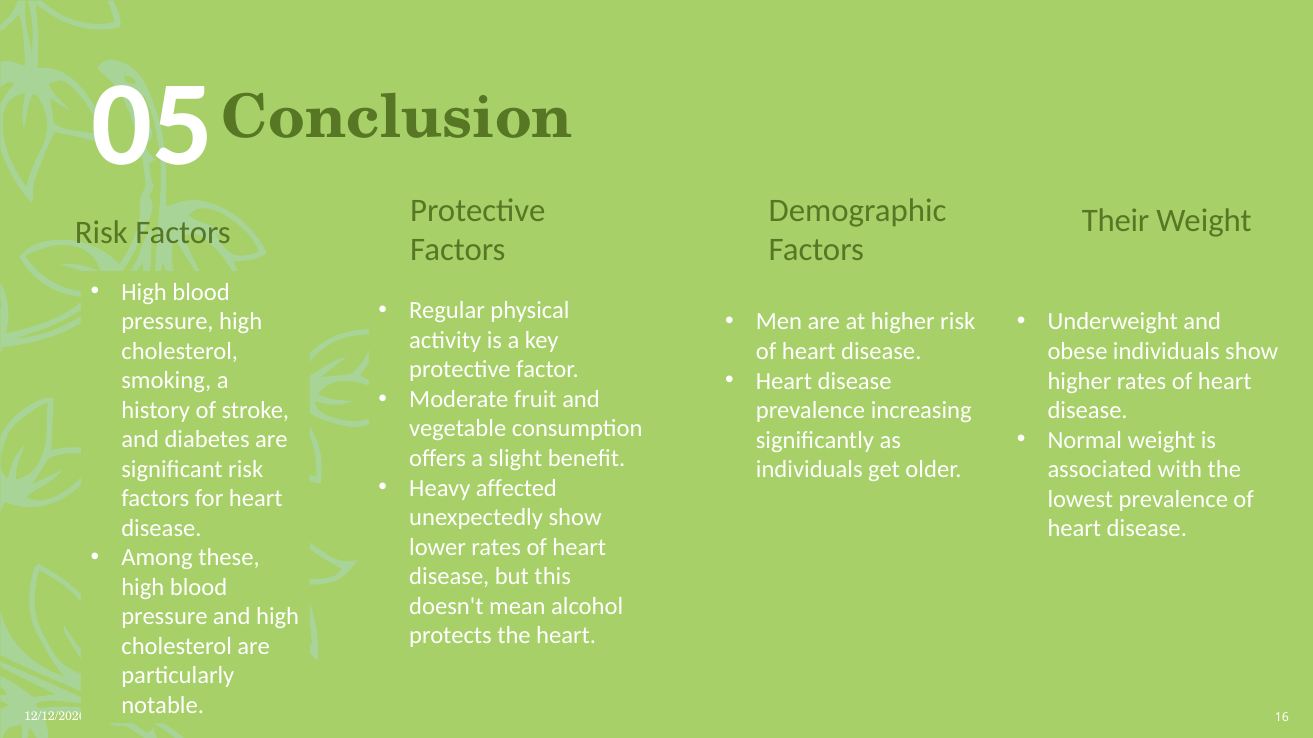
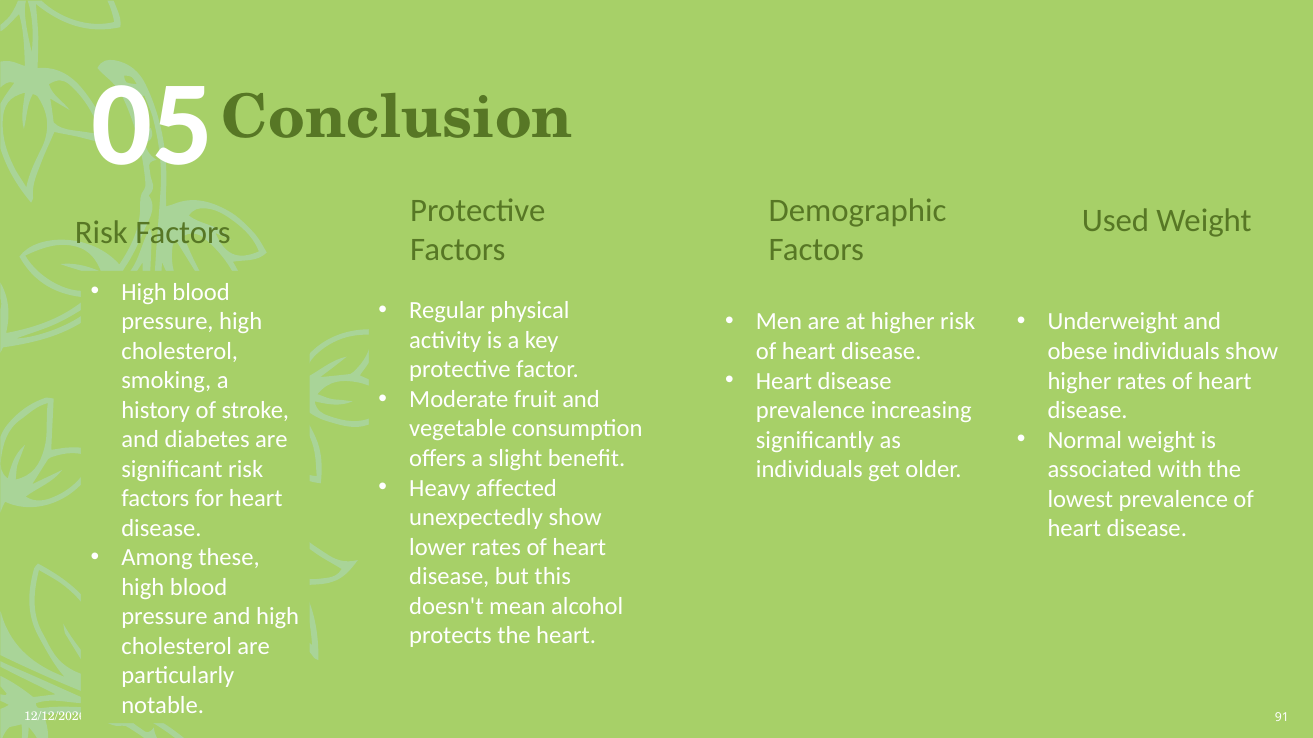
Their: Their -> Used
16: 16 -> 91
